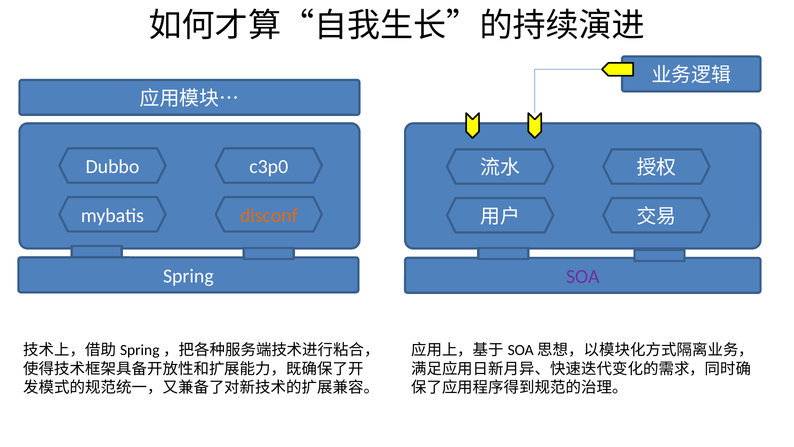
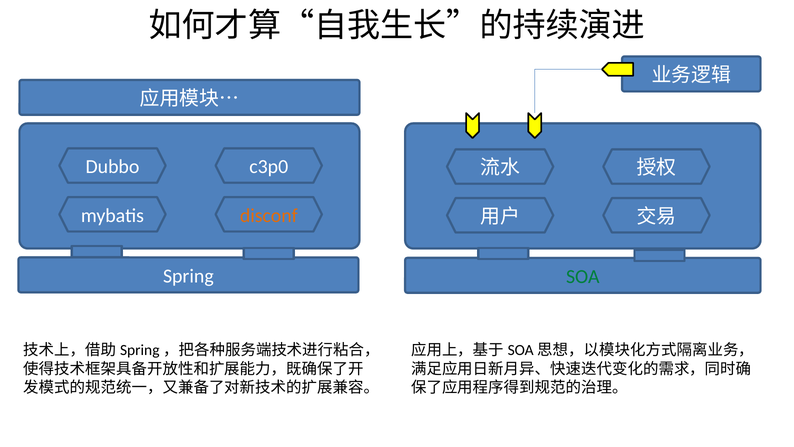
SOA colour: purple -> green
